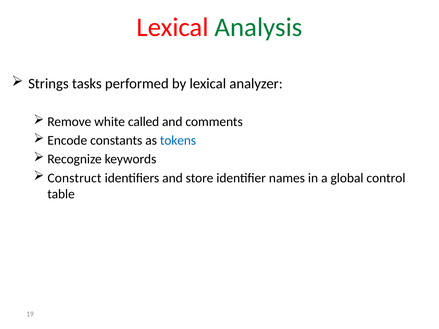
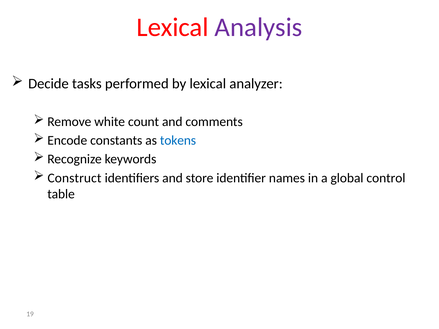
Analysis colour: green -> purple
Strings: Strings -> Decide
called: called -> count
